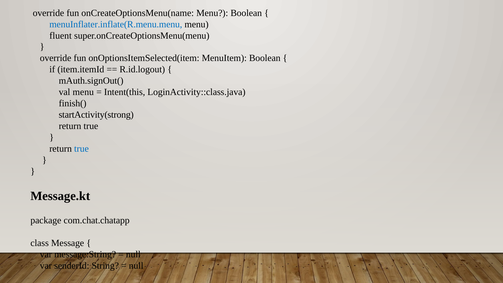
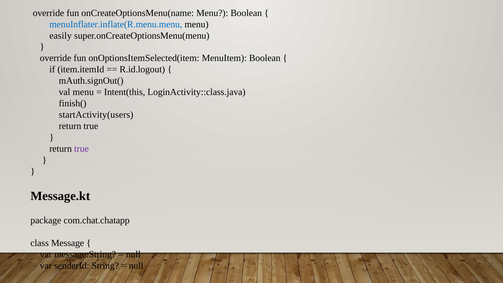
fluent: fluent -> easily
startActivity(strong: startActivity(strong -> startActivity(users
true at (81, 149) colour: blue -> purple
